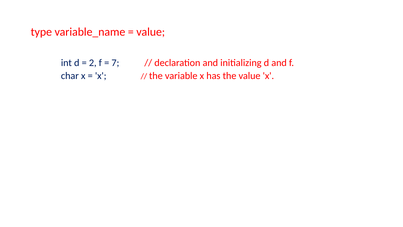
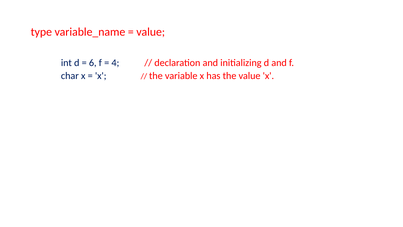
2: 2 -> 6
7: 7 -> 4
